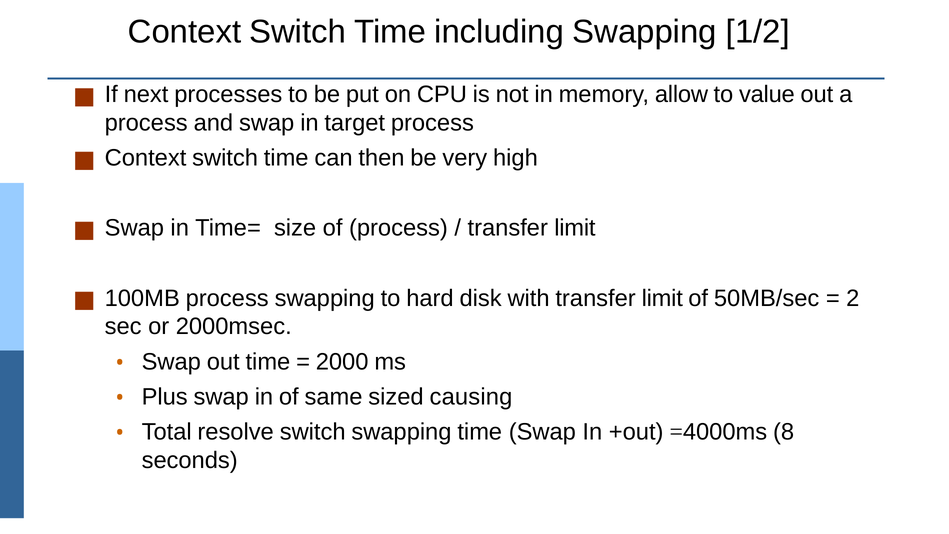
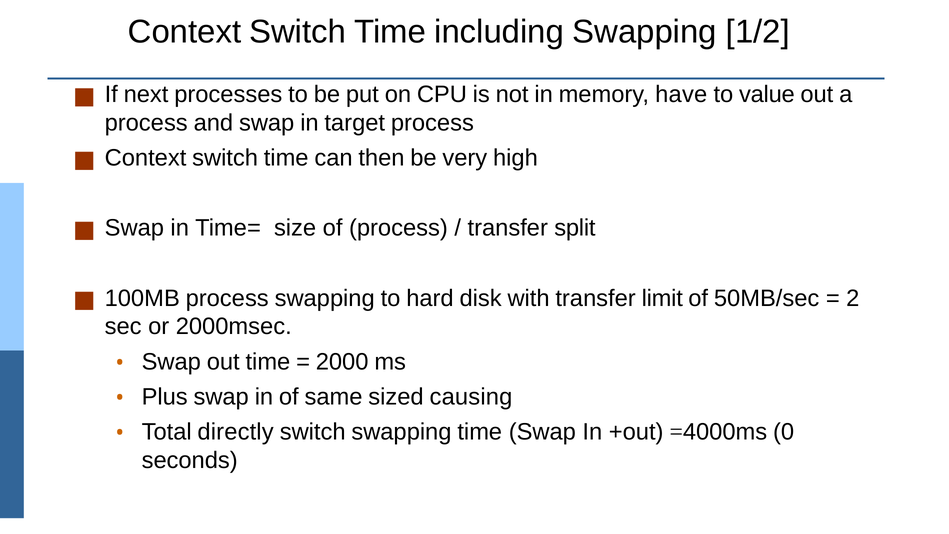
allow: allow -> have
limit at (575, 228): limit -> split
resolve: resolve -> directly
8: 8 -> 0
